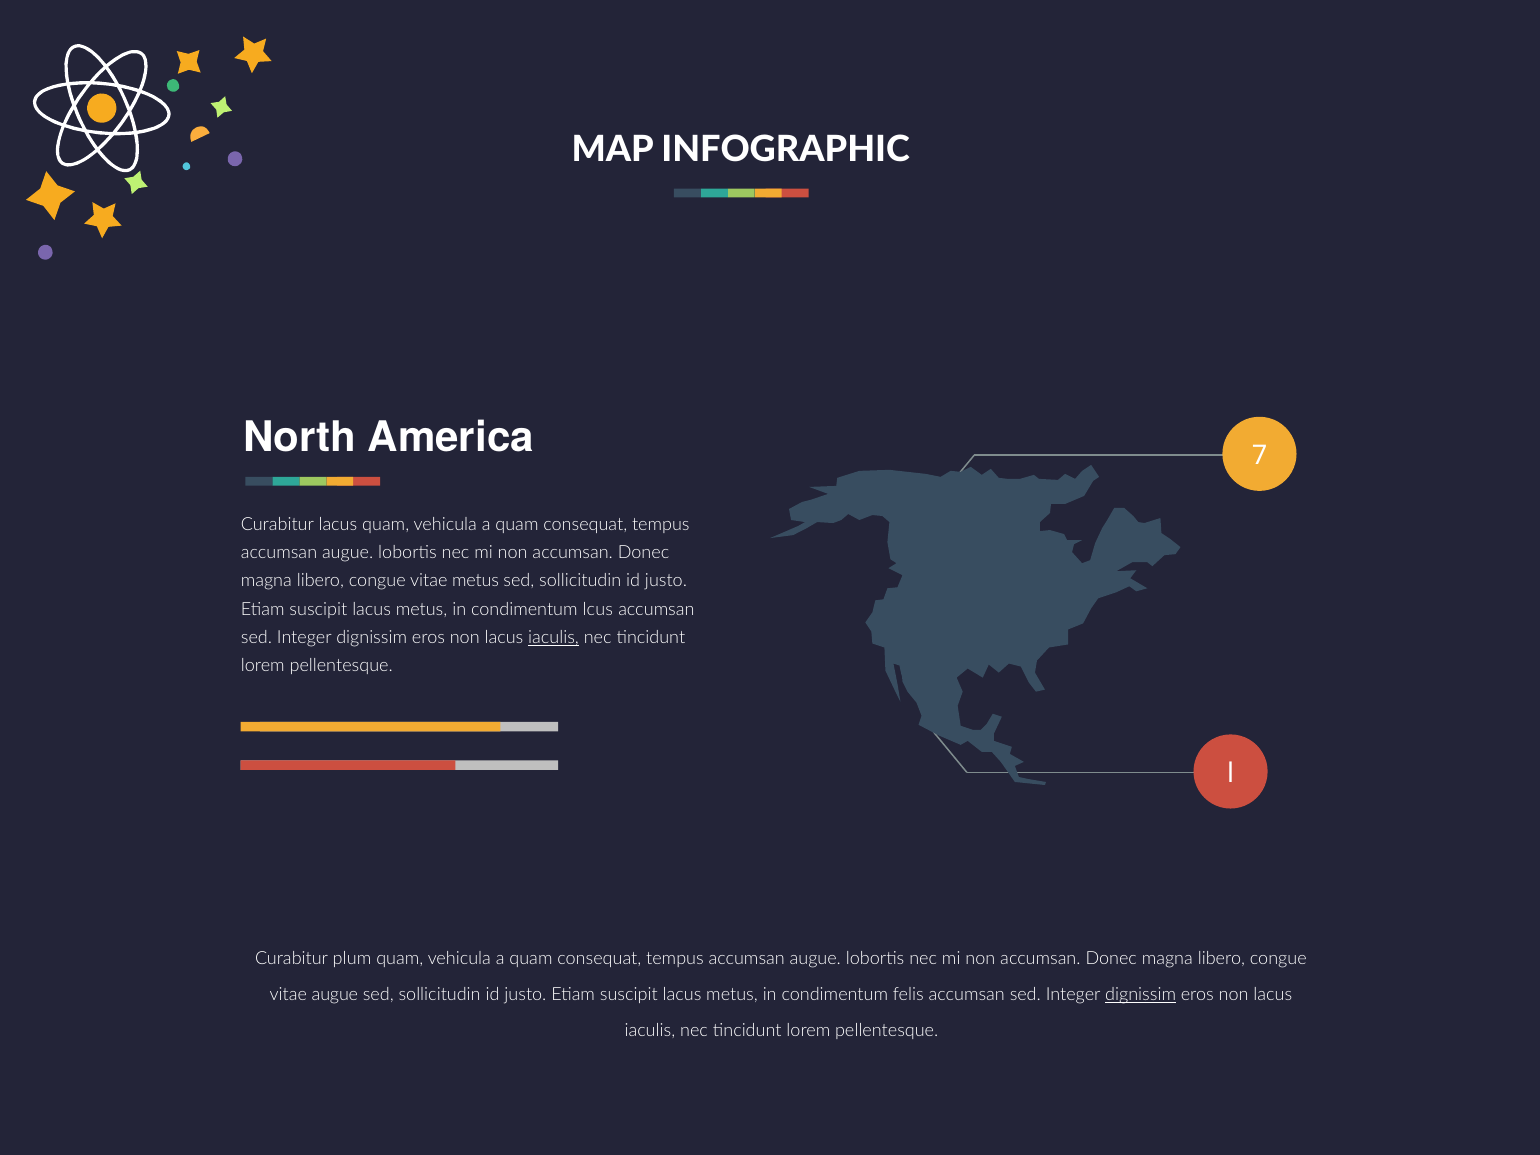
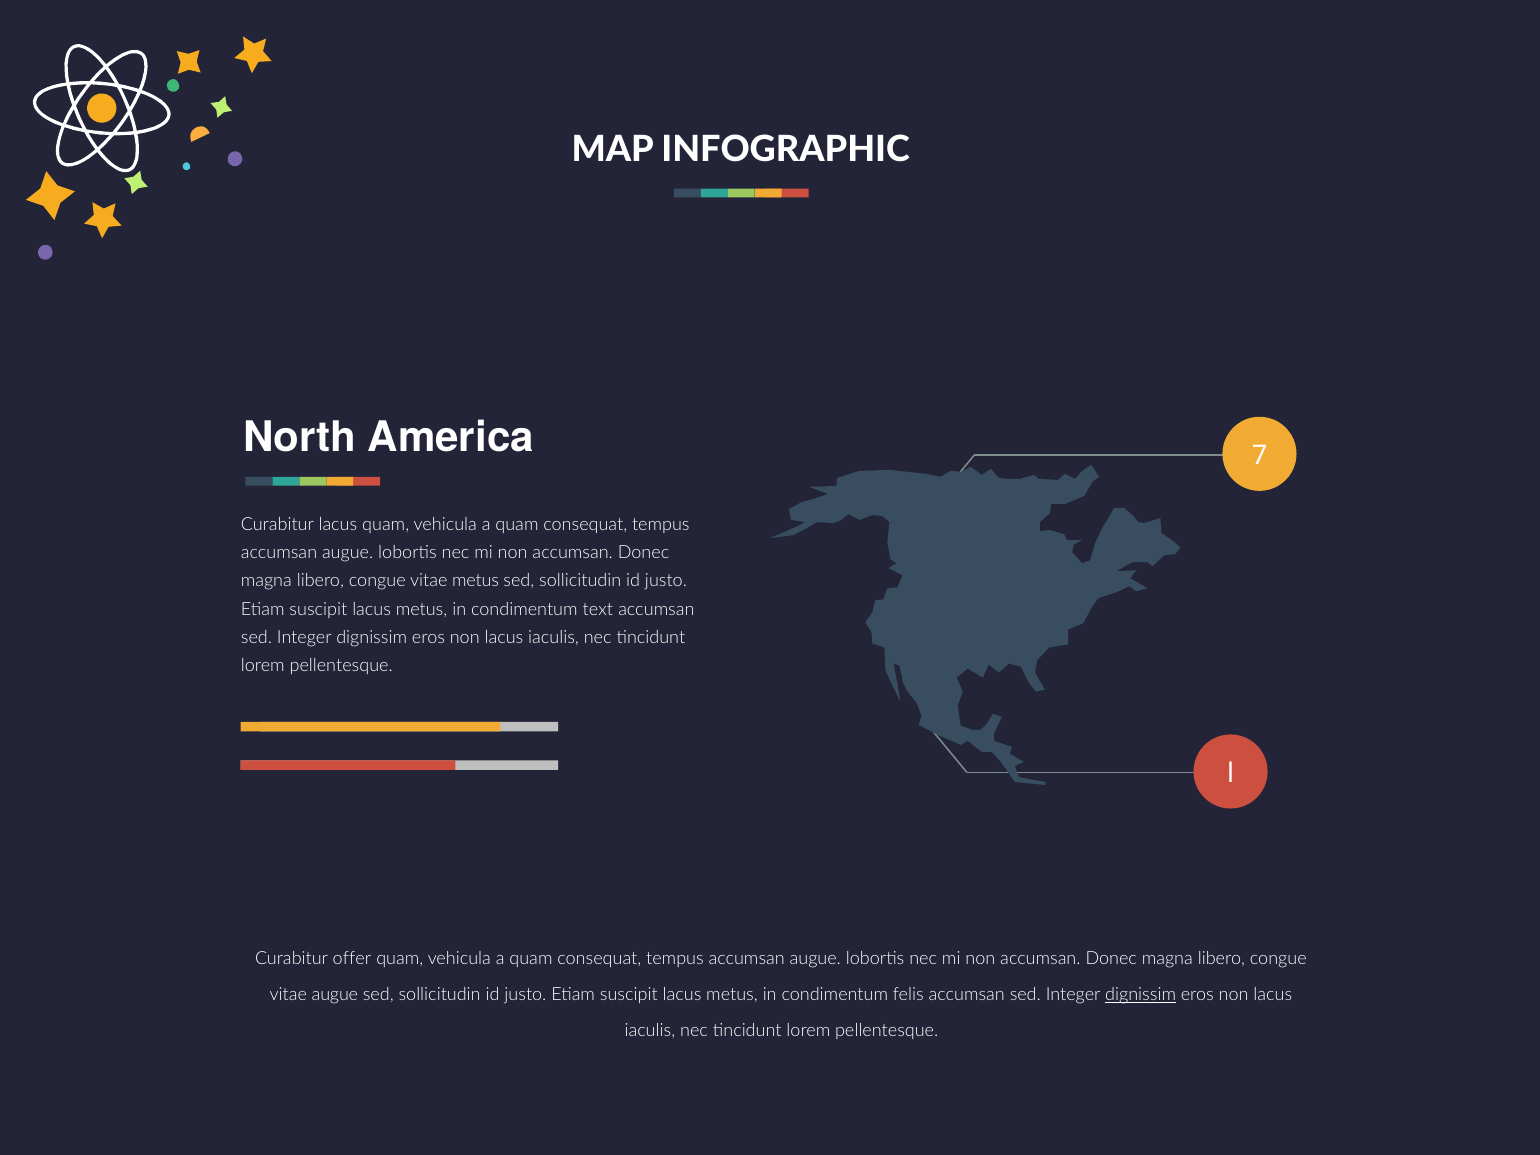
lcus: lcus -> text
iaculis at (554, 637) underline: present -> none
plum: plum -> offer
